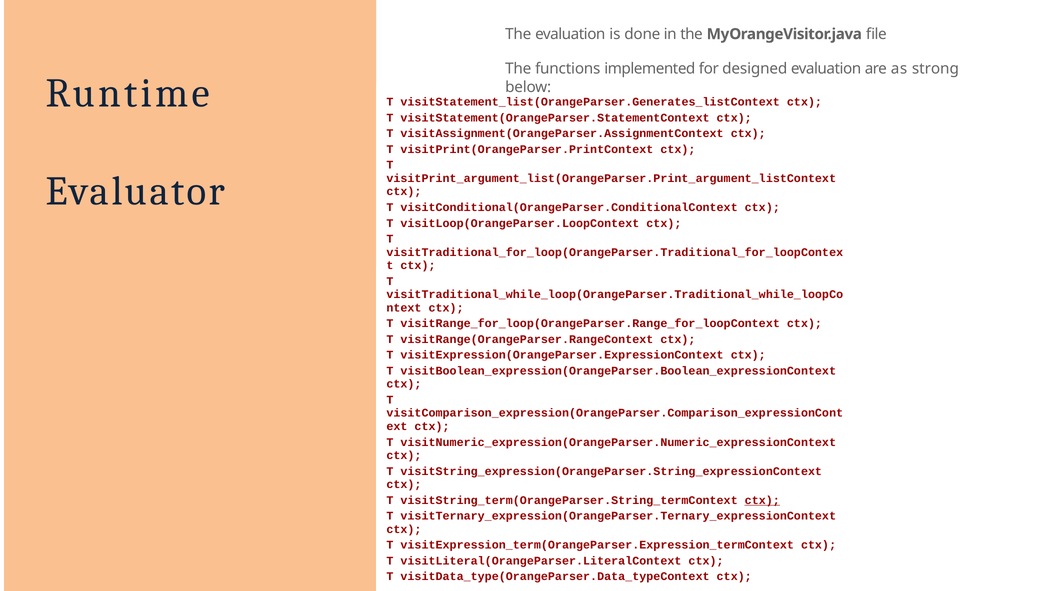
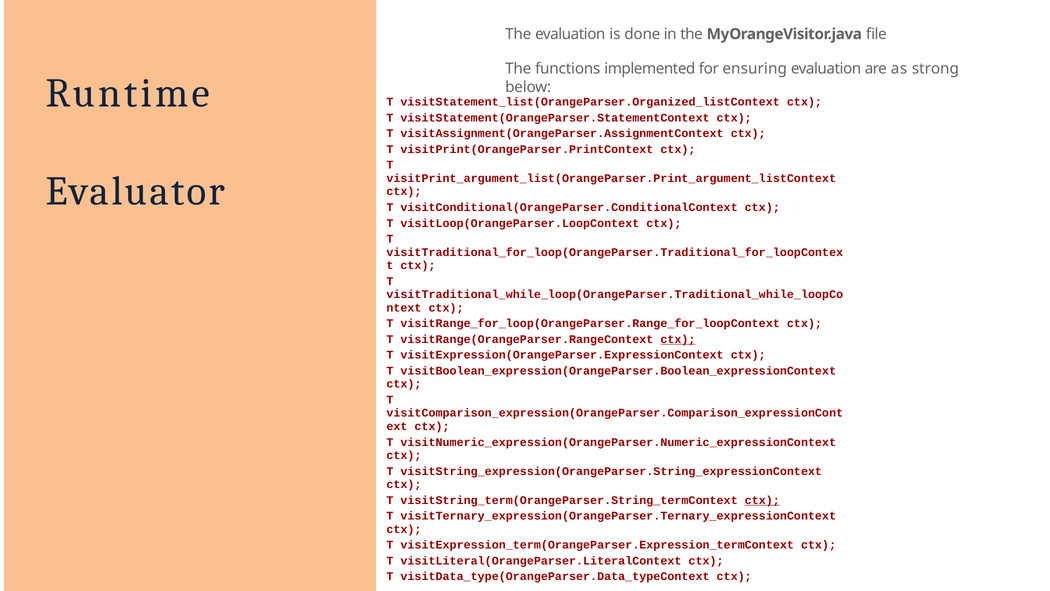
designed: designed -> ensuring
visitStatement_list(OrangeParser.Generates_listContext: visitStatement_list(OrangeParser.Generates_listContext -> visitStatement_list(OrangeParser.Organized_listContext
ctx at (678, 339) underline: none -> present
